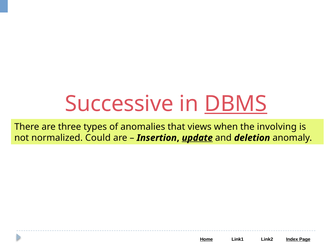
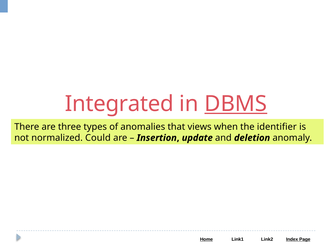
Successive: Successive -> Integrated
involving: involving -> identifier
update underline: present -> none
